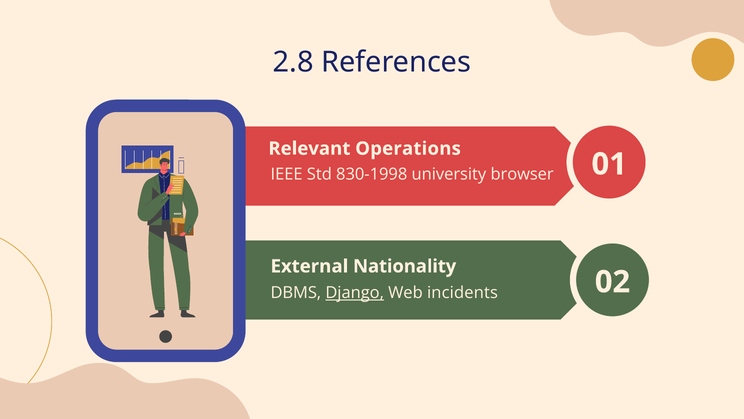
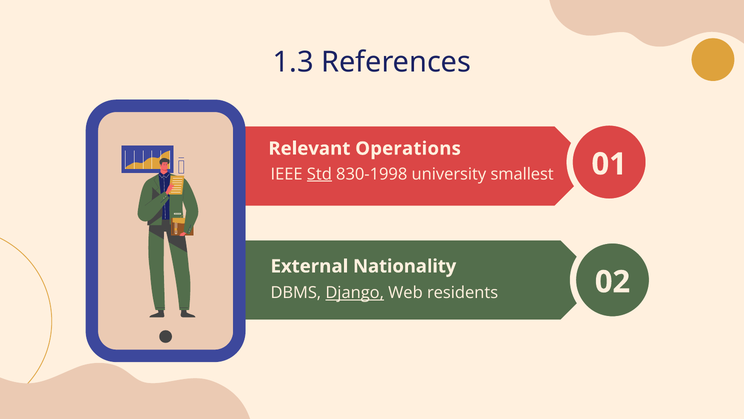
2.8: 2.8 -> 1.3
Std underline: none -> present
browser: browser -> smallest
incidents: incidents -> residents
